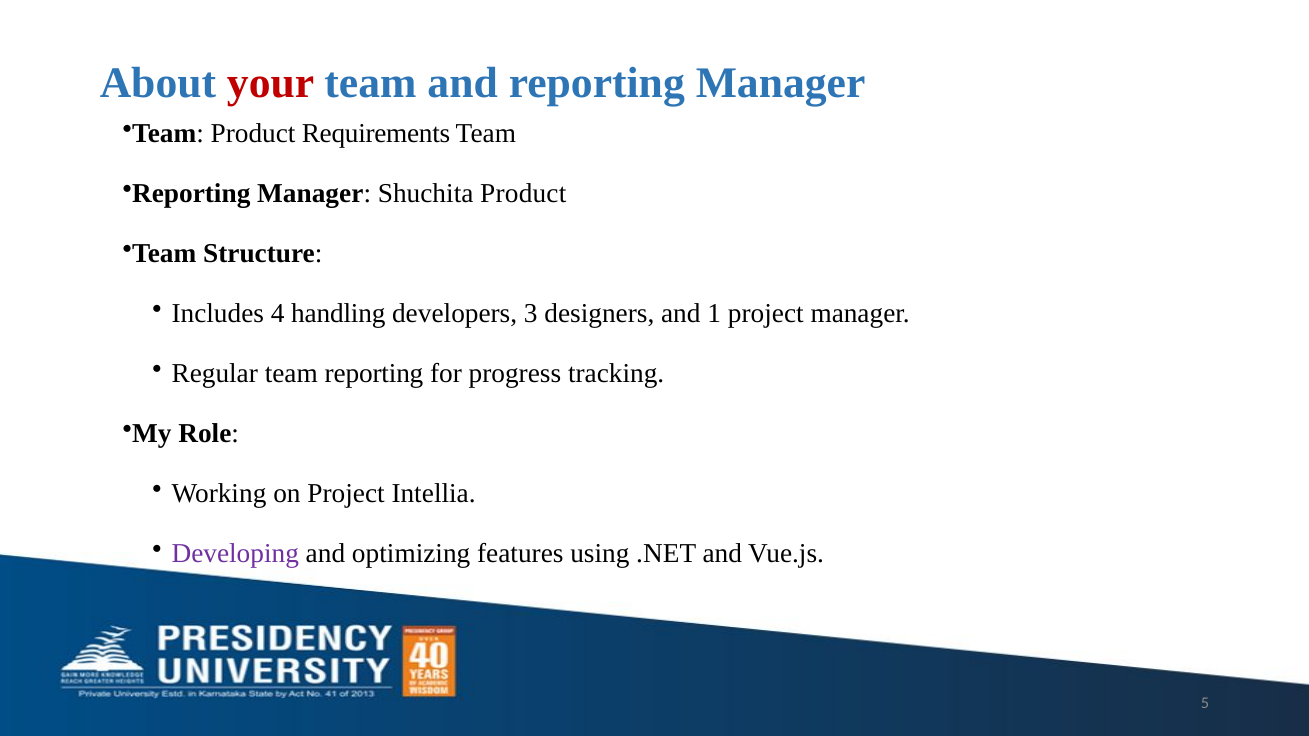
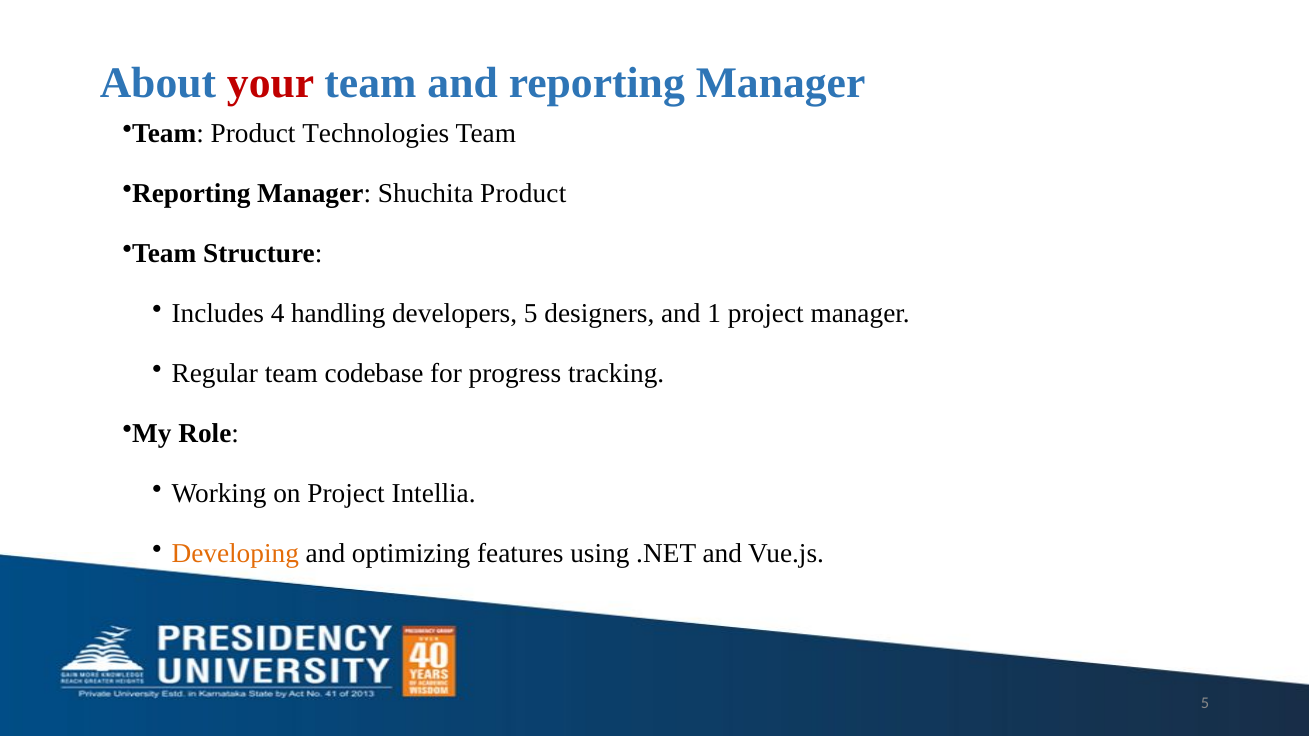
Requirements: Requirements -> Technologies
developers 3: 3 -> 5
Regular team reporting: reporting -> codebase
Developing colour: purple -> orange
